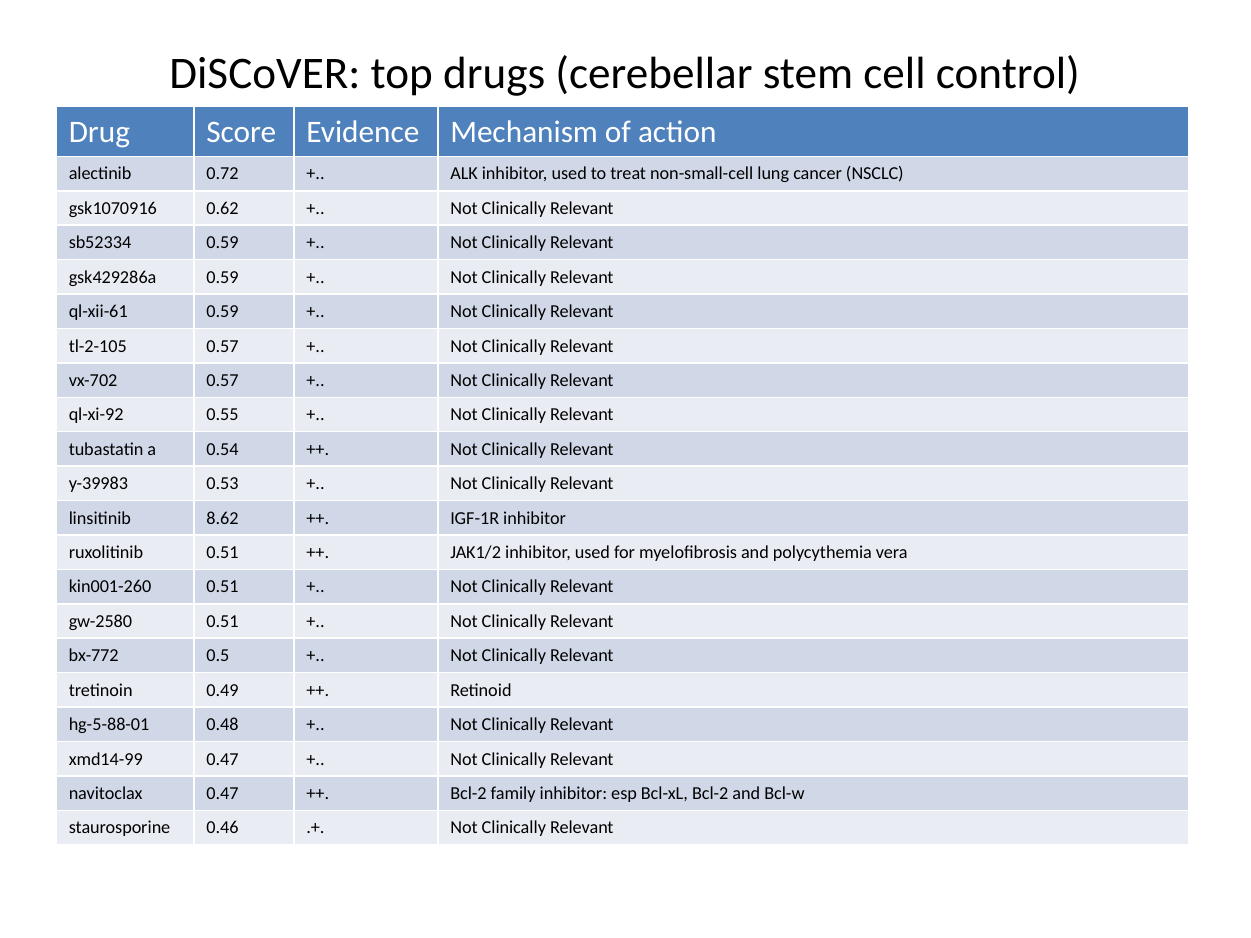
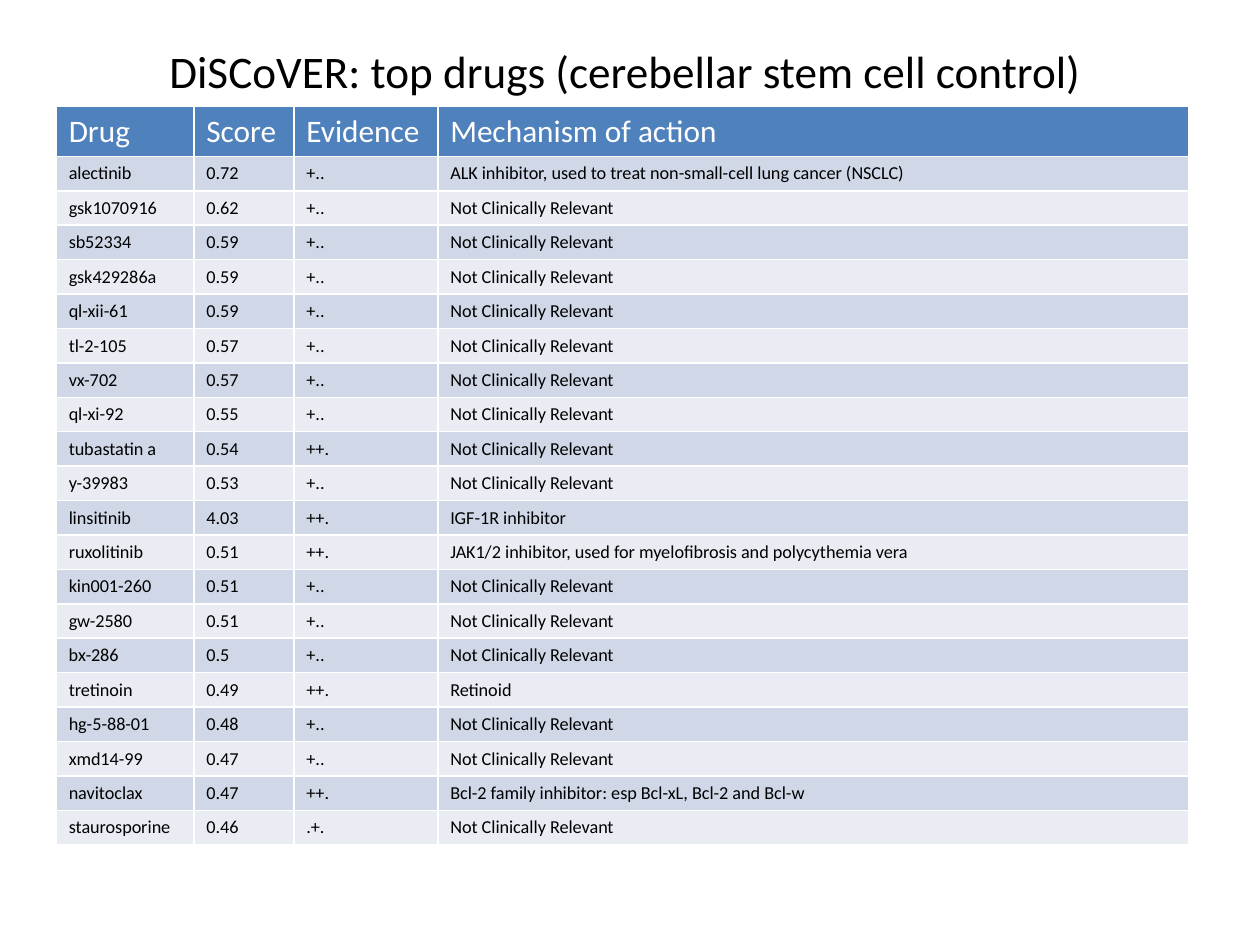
8.62: 8.62 -> 4.03
bx-772: bx-772 -> bx-286
